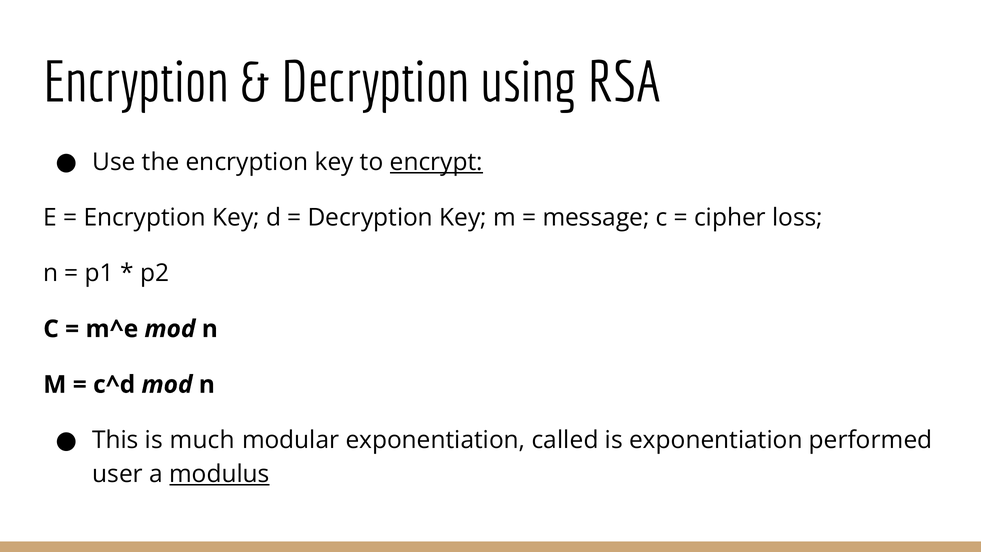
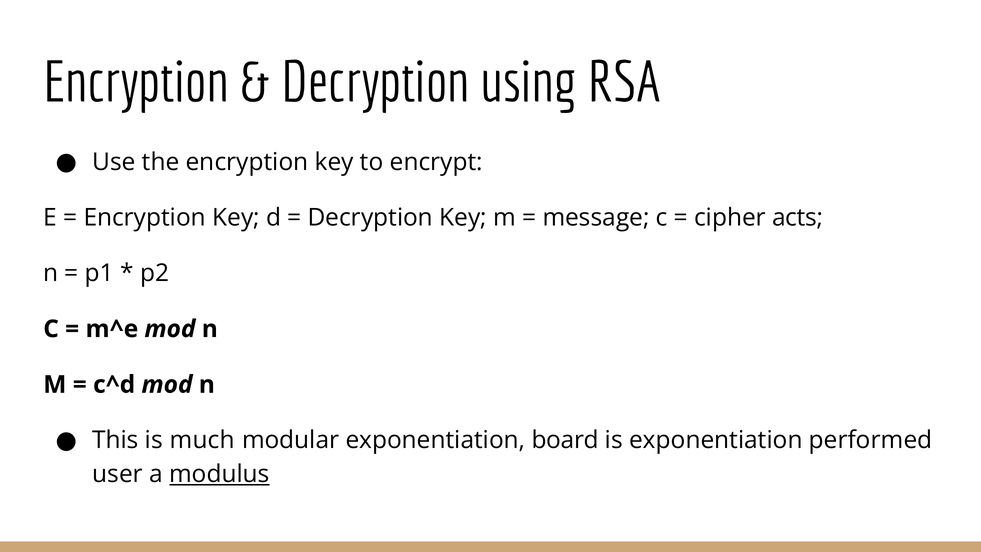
encrypt underline: present -> none
loss: loss -> acts
called: called -> board
